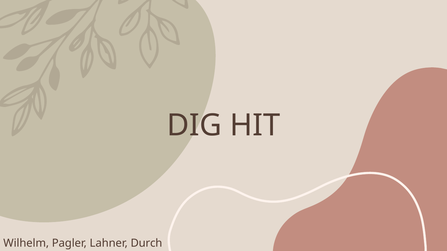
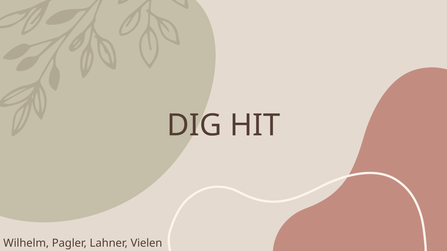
Durch: Durch -> Vielen
